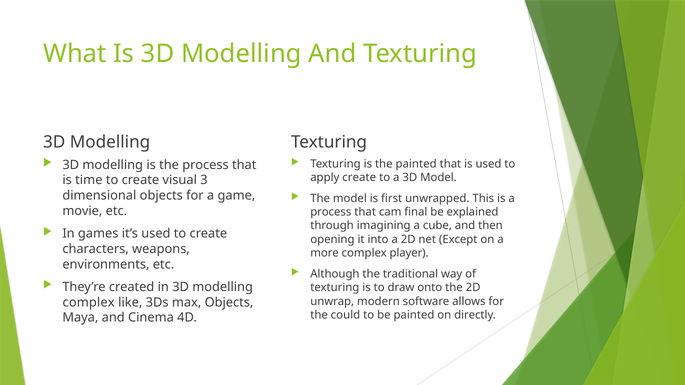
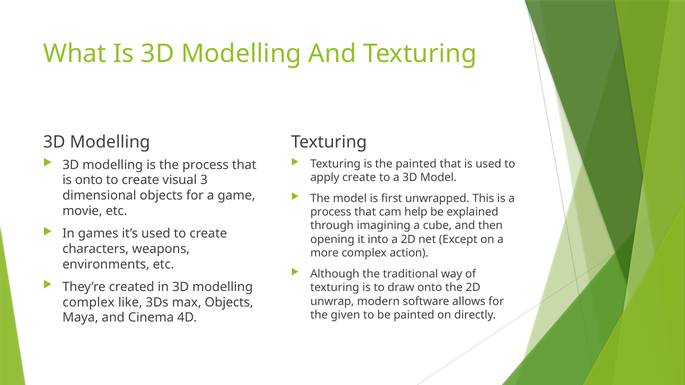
is time: time -> onto
final: final -> help
player: player -> action
could: could -> given
